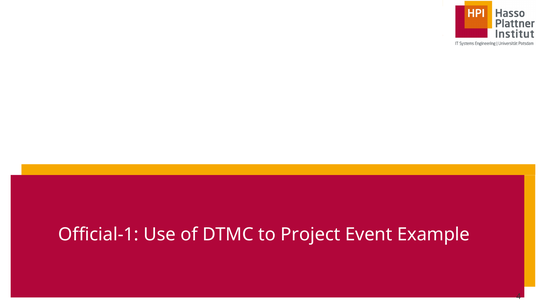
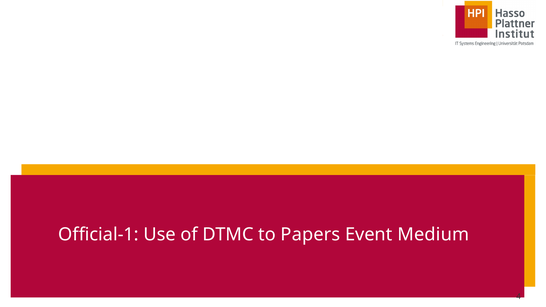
Project: Project -> Papers
Example: Example -> Medium
